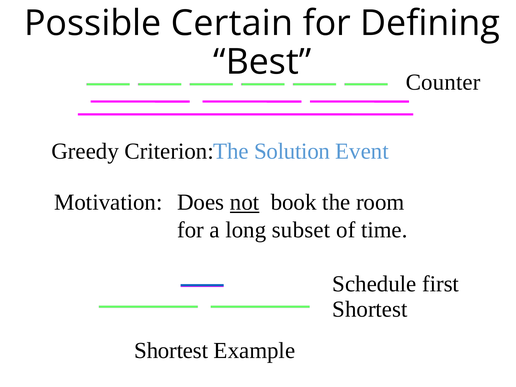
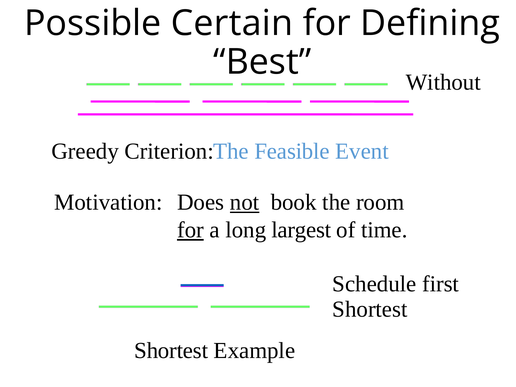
Counter: Counter -> Without
Solution: Solution -> Feasible
for at (190, 230) underline: none -> present
subset: subset -> largest
